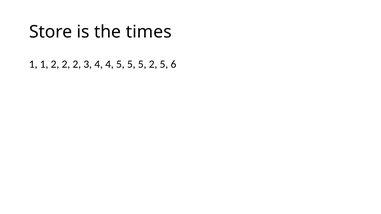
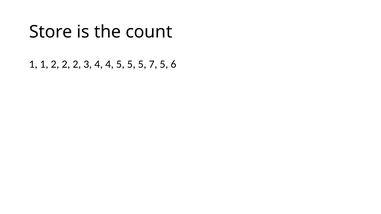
times: times -> count
5 2: 2 -> 7
